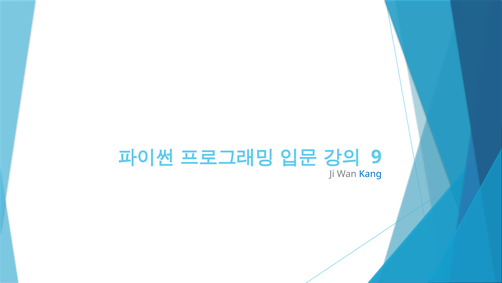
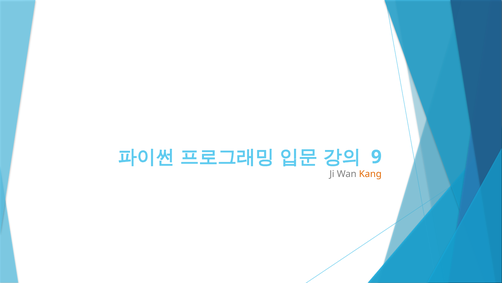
Kang colour: blue -> orange
